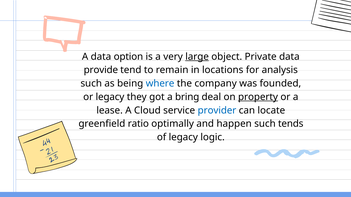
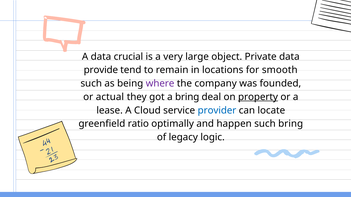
option: option -> crucial
large underline: present -> none
analysis: analysis -> smooth
where colour: blue -> purple
or legacy: legacy -> actual
such tends: tends -> bring
